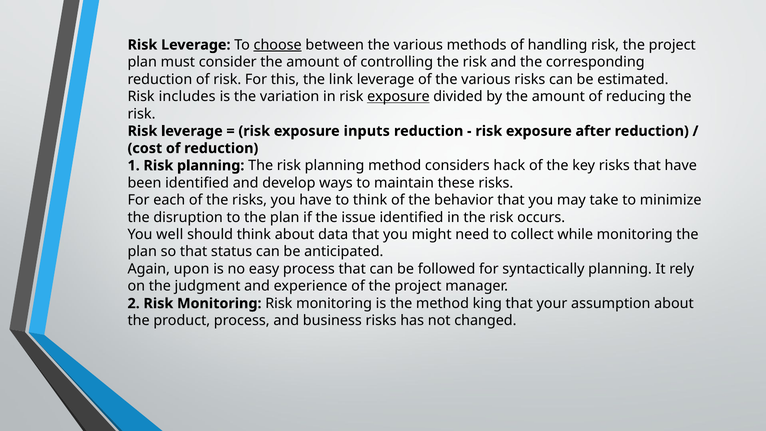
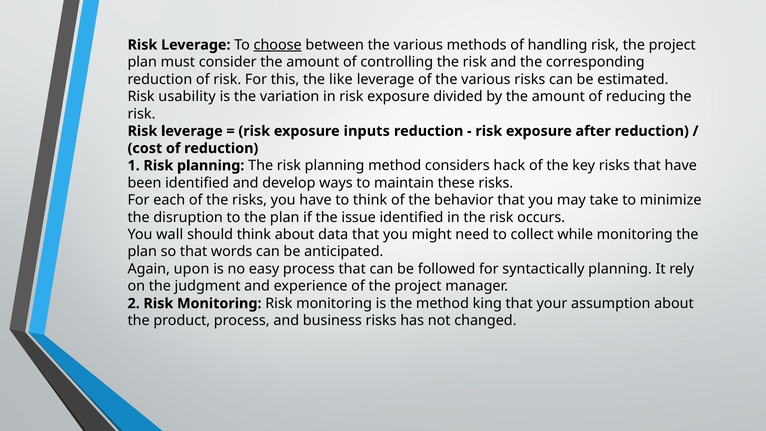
link: link -> like
includes: includes -> usability
exposure at (398, 97) underline: present -> none
well: well -> wall
status: status -> words
